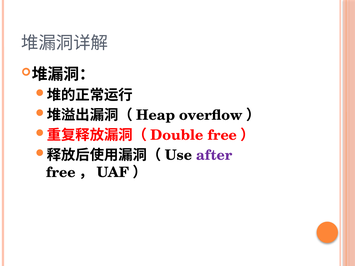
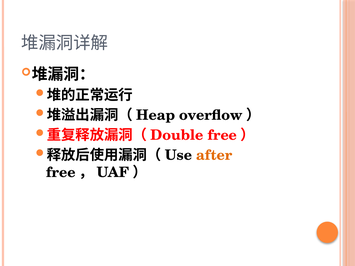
after colour: purple -> orange
